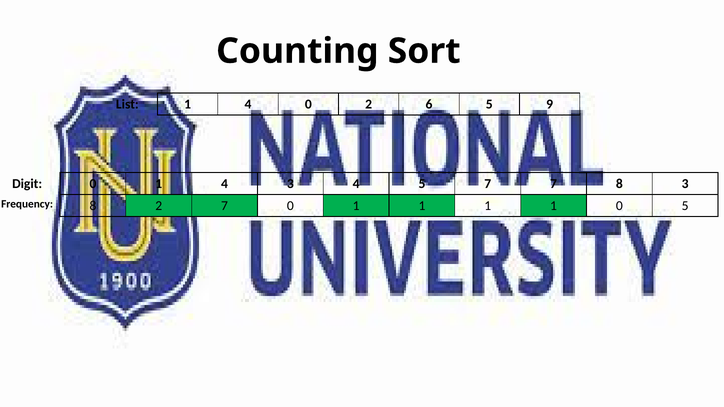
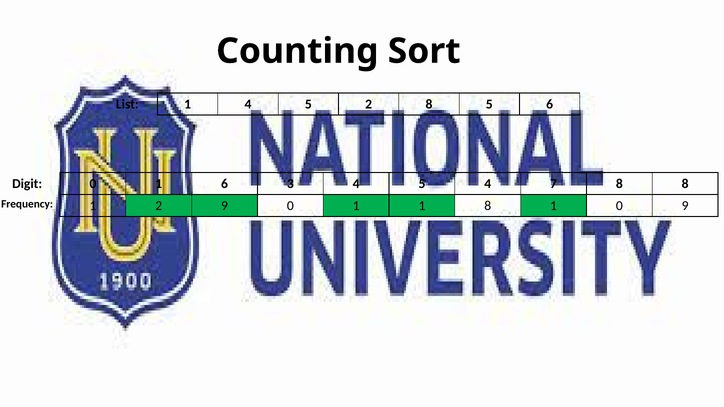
1 4 0: 0 -> 5
2 6: 6 -> 8
5 9: 9 -> 6
0 1 4: 4 -> 6
5 7: 7 -> 4
8 3: 3 -> 8
Frequency 8: 8 -> 1
2 7: 7 -> 9
0 1 1 1: 1 -> 8
0 5: 5 -> 9
